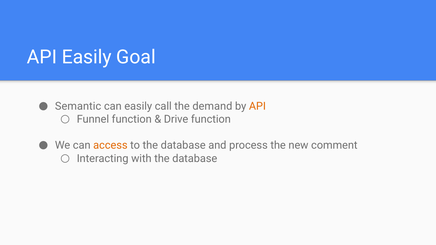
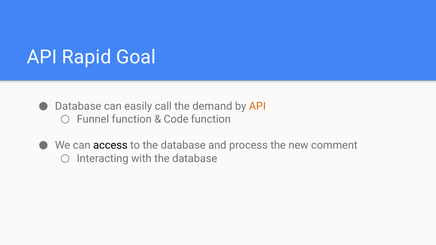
API Easily: Easily -> Rapid
Semantic at (78, 106): Semantic -> Database
Drive: Drive -> Code
access colour: orange -> black
